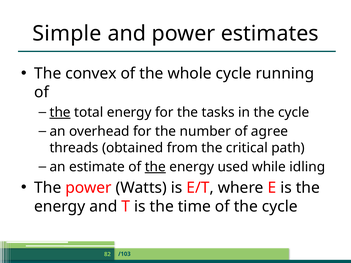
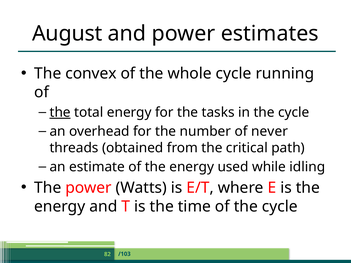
Simple: Simple -> August
agree: agree -> never
the at (155, 167) underline: present -> none
